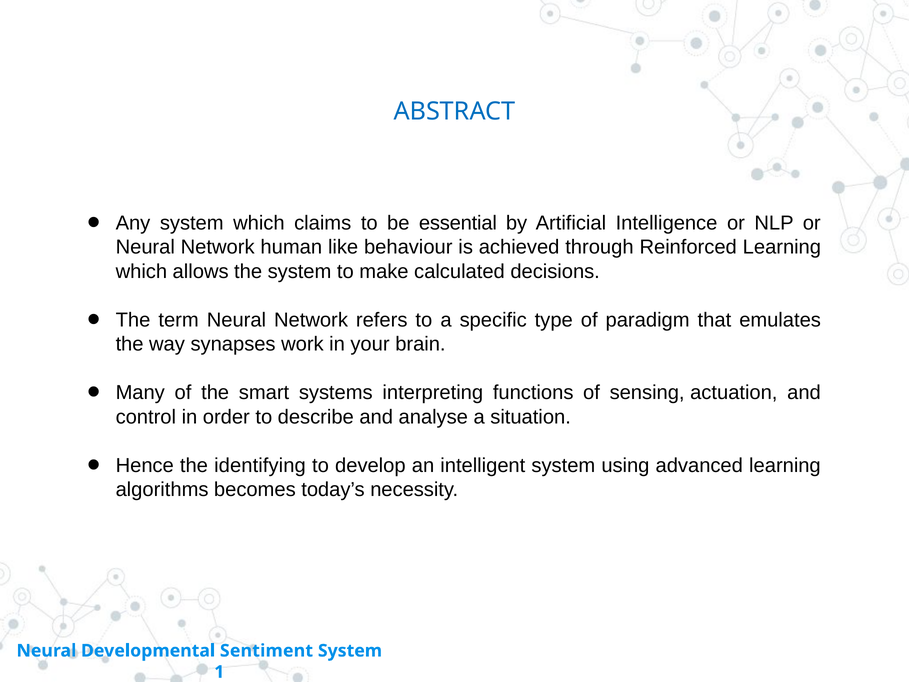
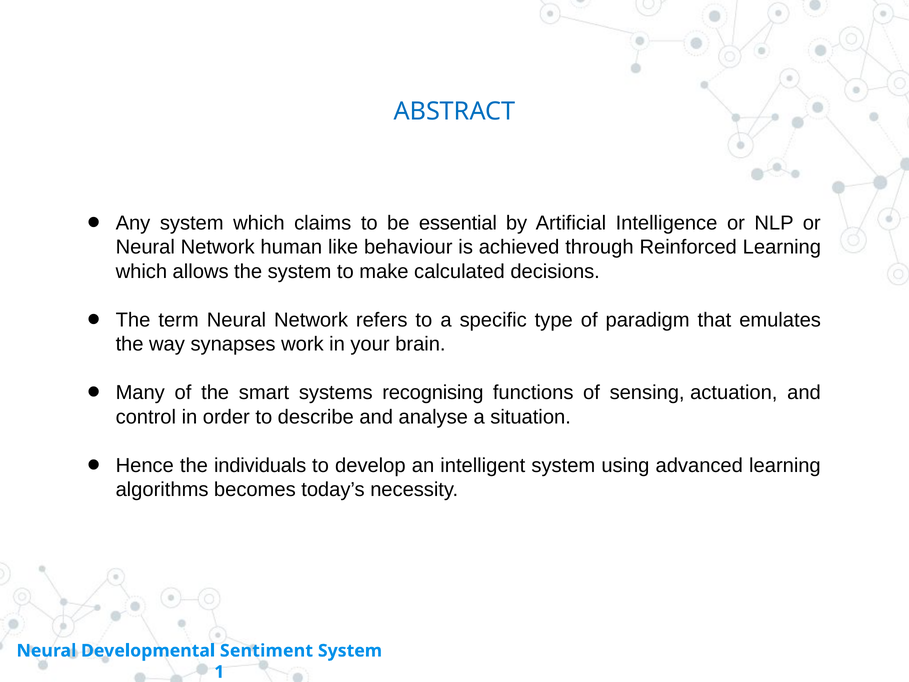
interpreting: interpreting -> recognising
identifying: identifying -> individuals
